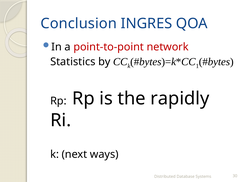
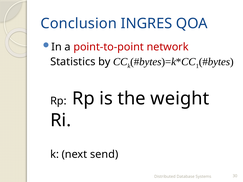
rapidly: rapidly -> weight
ways: ways -> send
